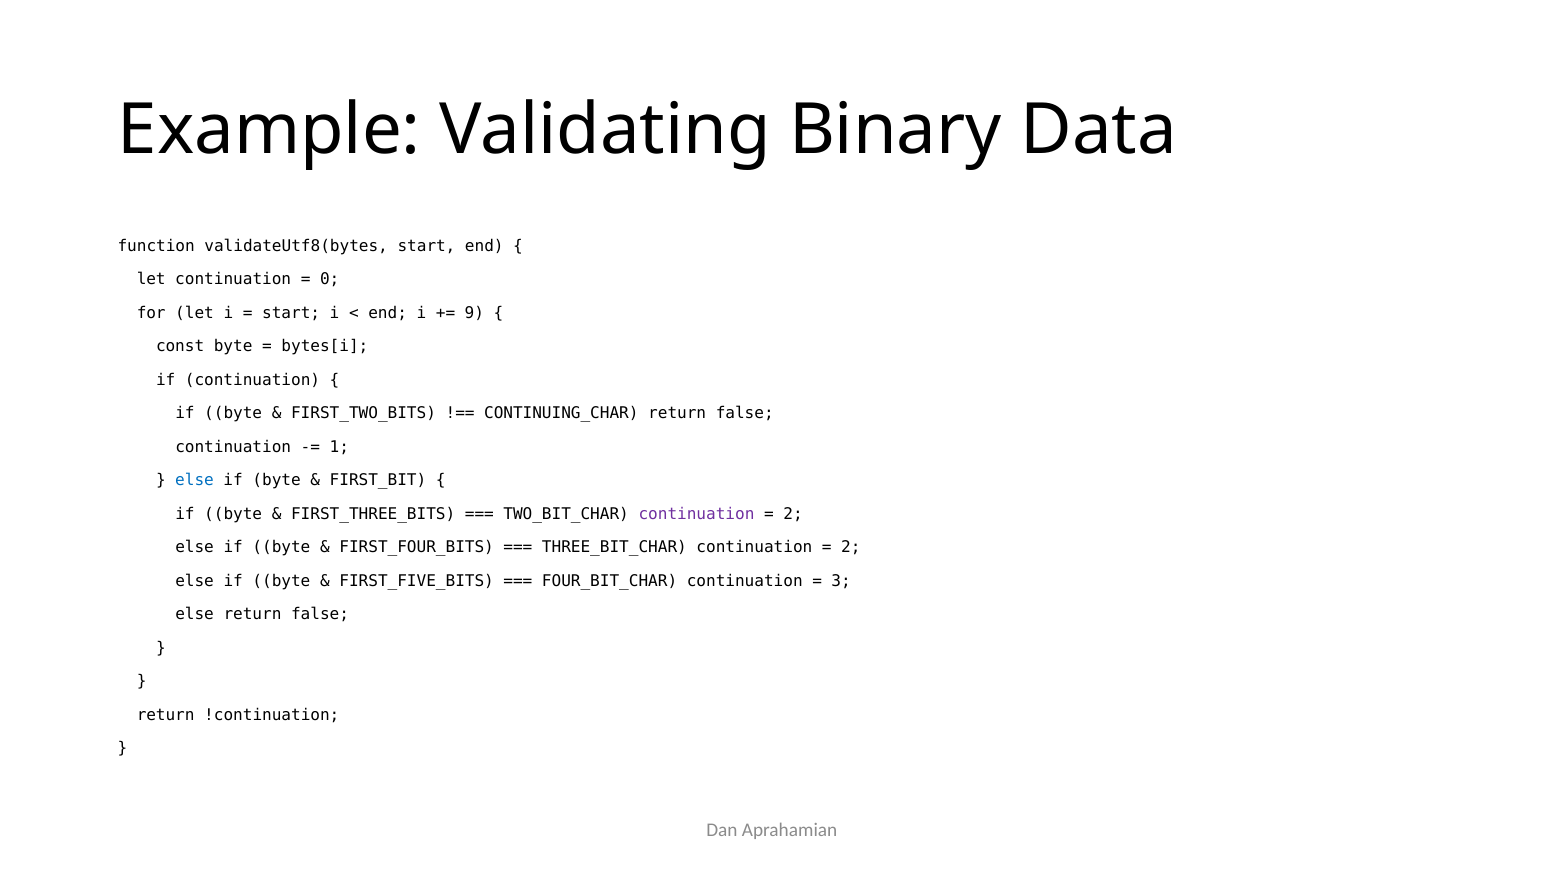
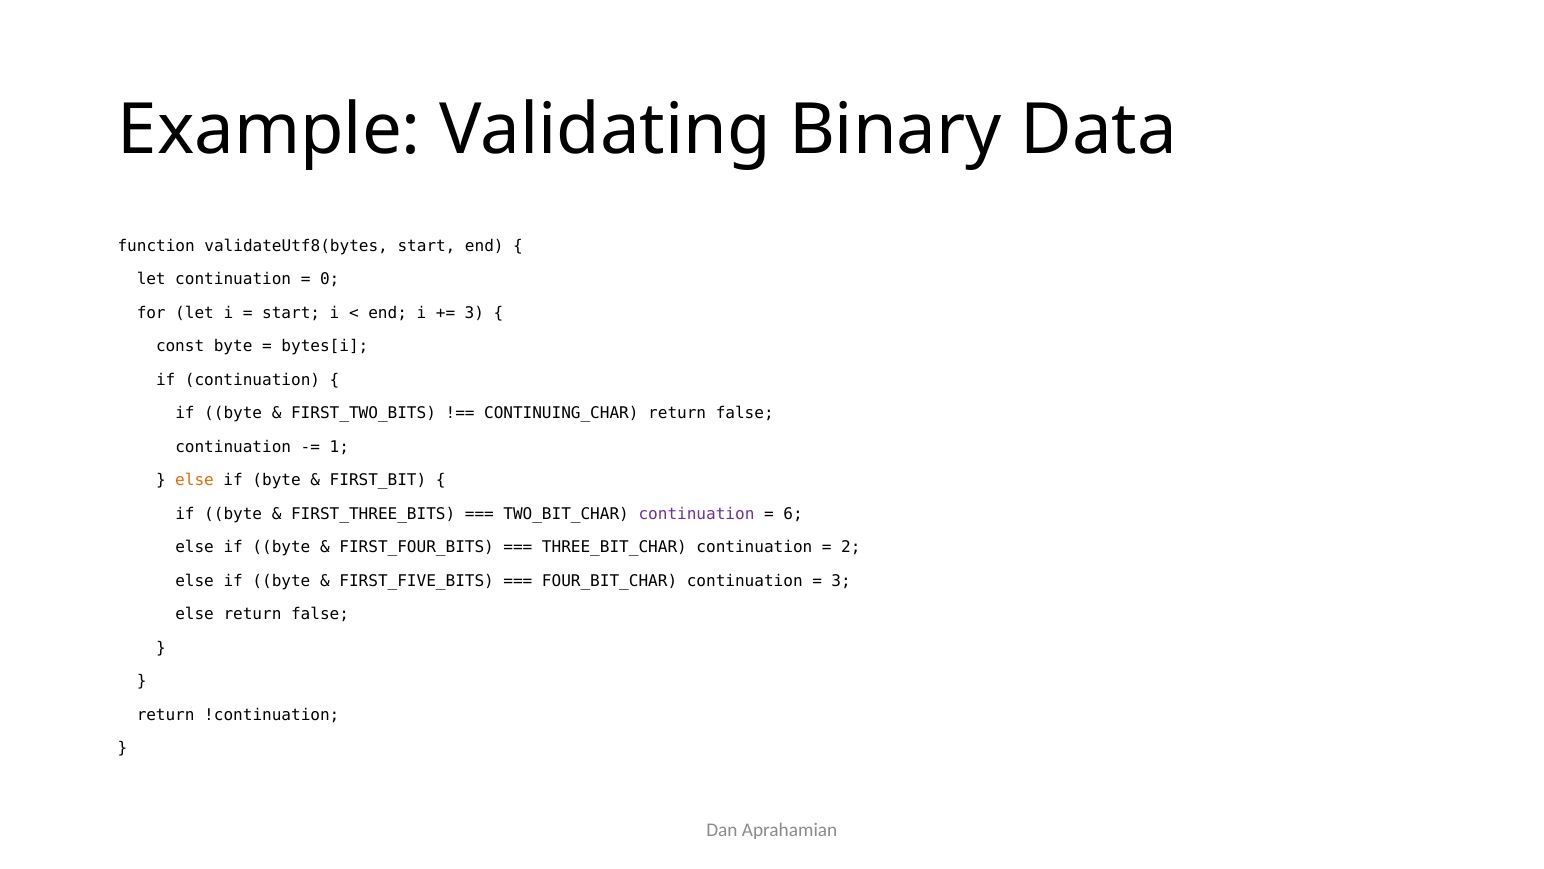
9 at (474, 313): 9 -> 3
else at (195, 480) colour: blue -> orange
2 at (793, 514): 2 -> 6
